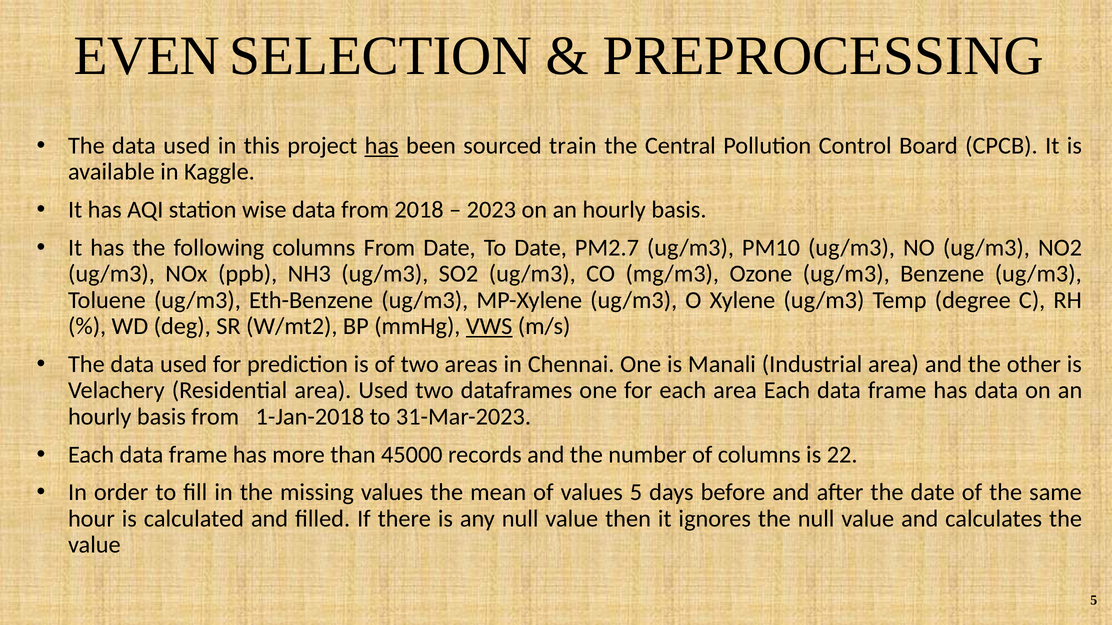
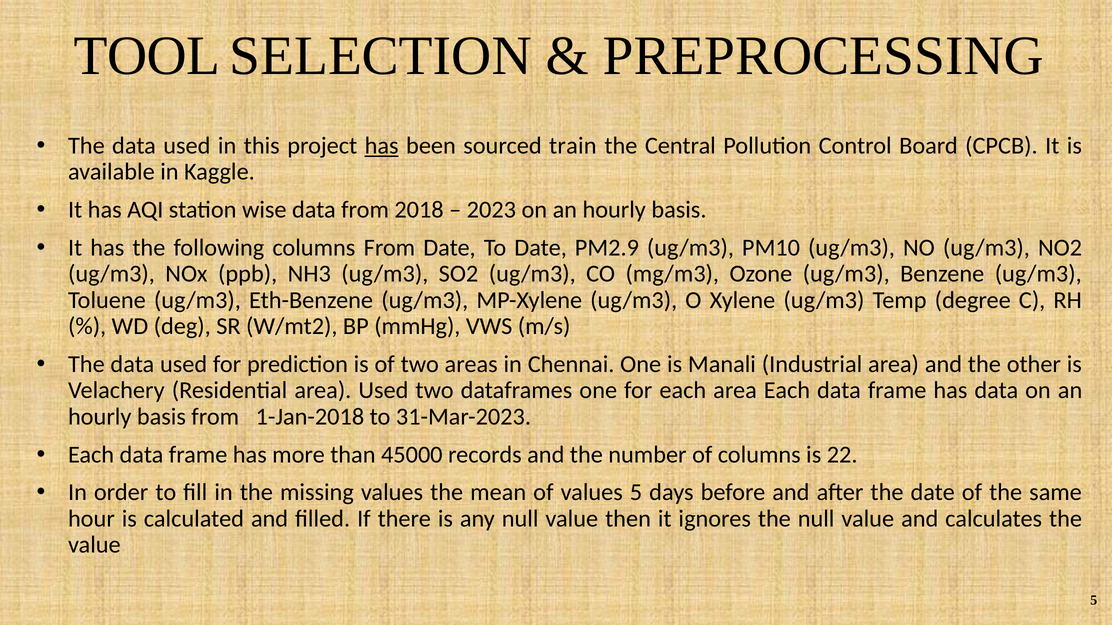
EVEN: EVEN -> TOOL
PM2.7: PM2.7 -> PM2.9
VWS underline: present -> none
